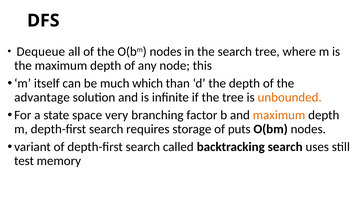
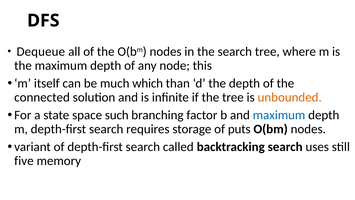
advantage: advantage -> connected
very: very -> such
maximum at (279, 115) colour: orange -> blue
test: test -> five
